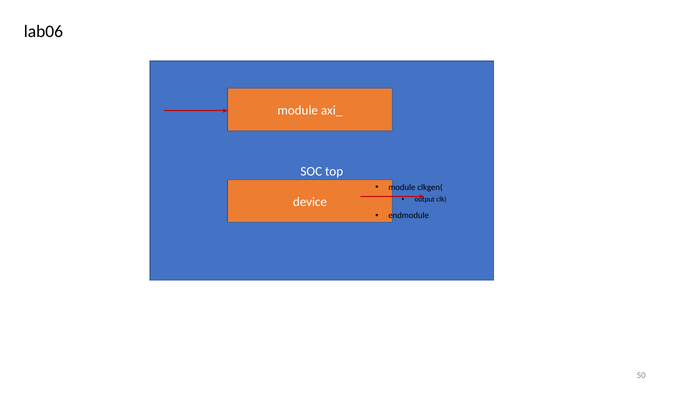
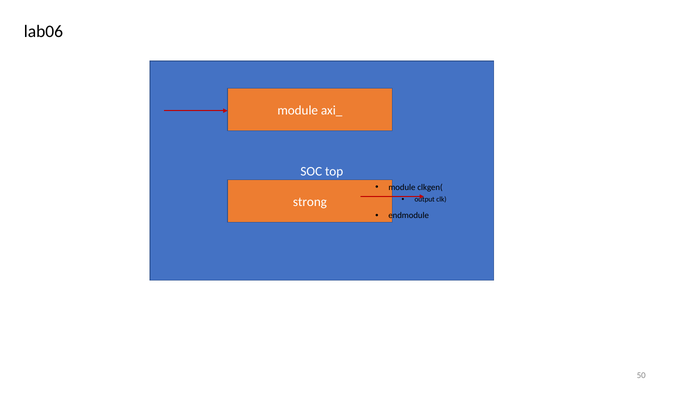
device: device -> strong
